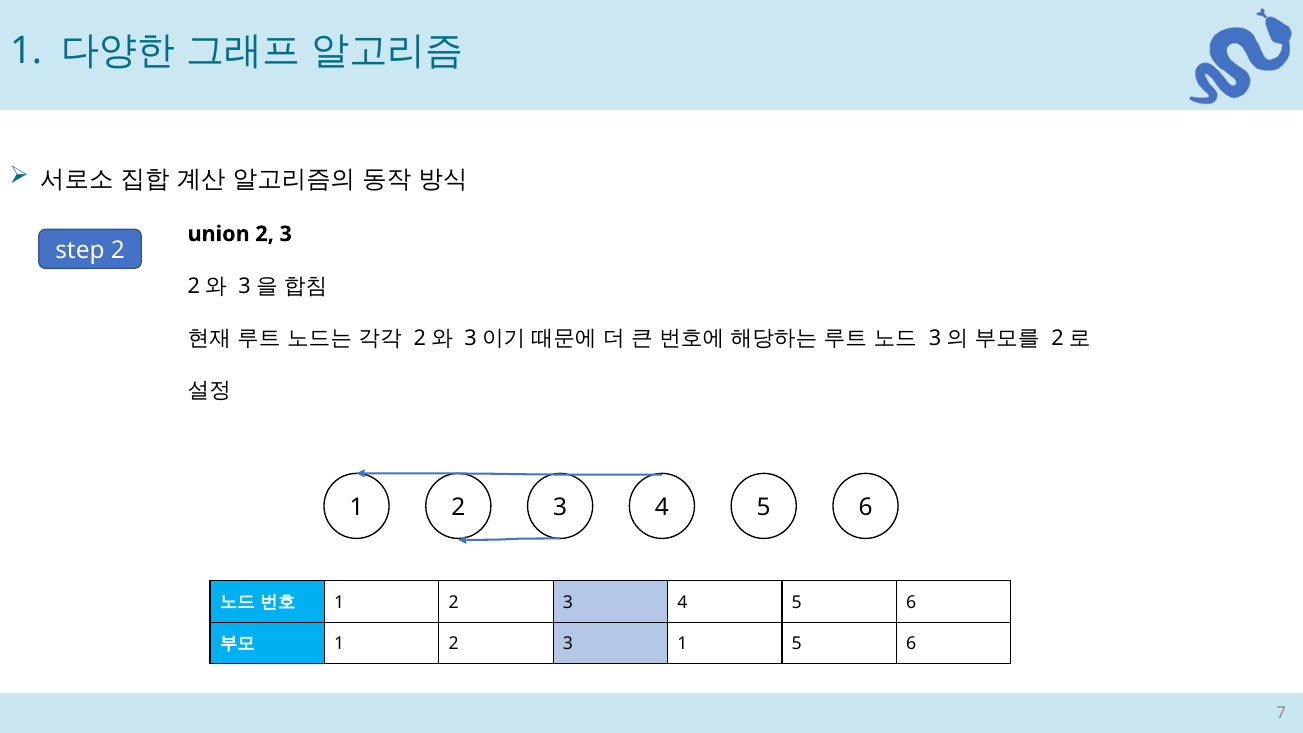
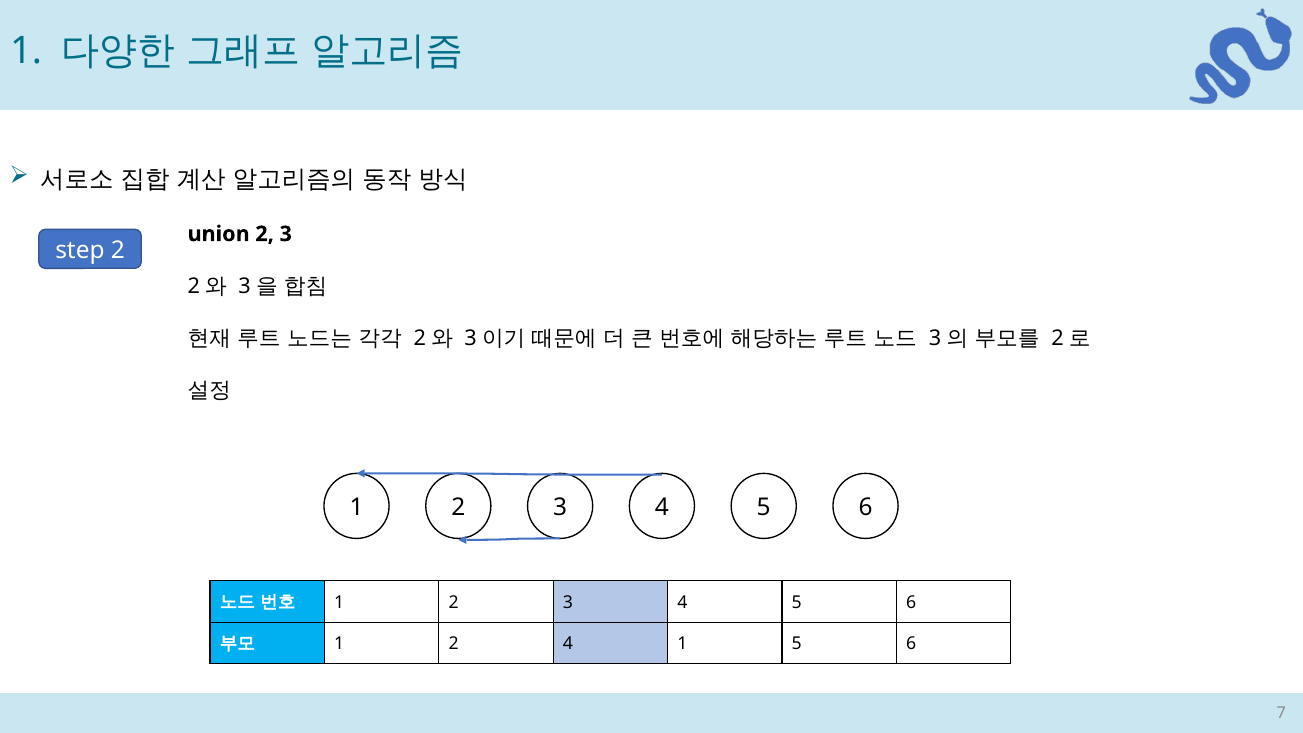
3 at (568, 644): 3 -> 4
